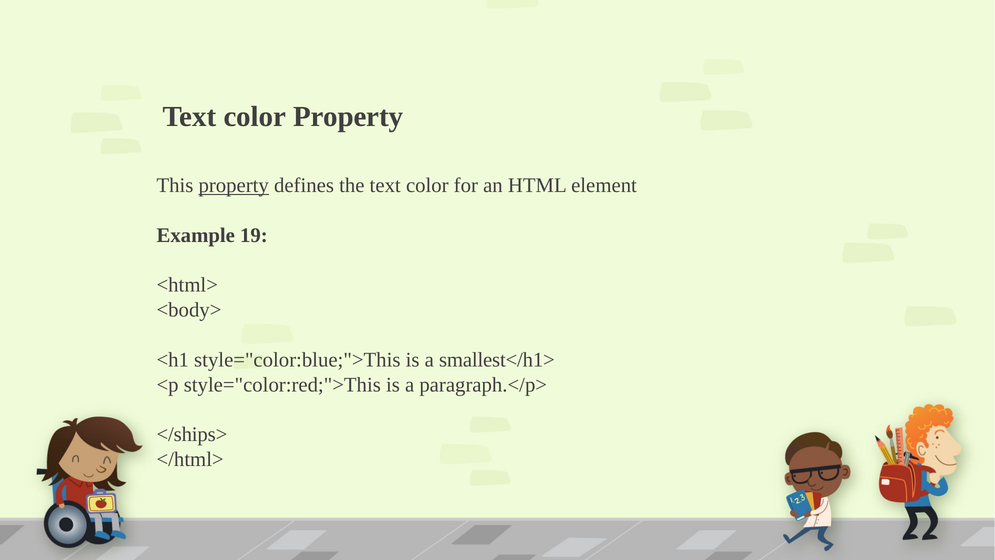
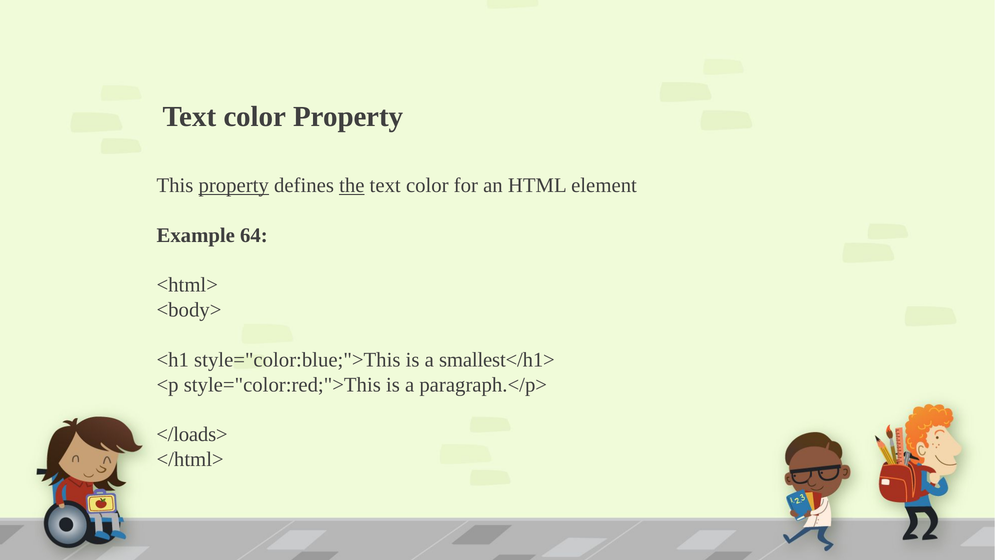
the underline: none -> present
19: 19 -> 64
</ships>: </ships> -> </loads>
